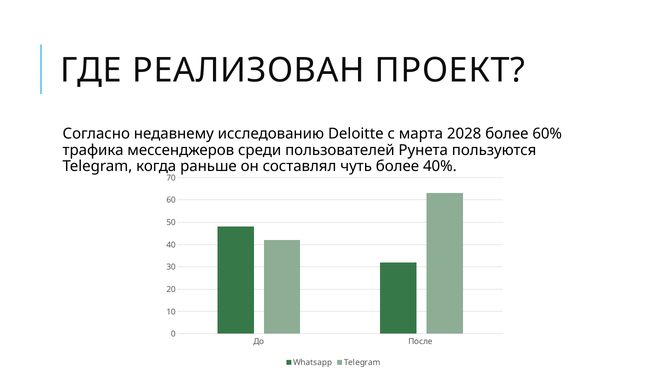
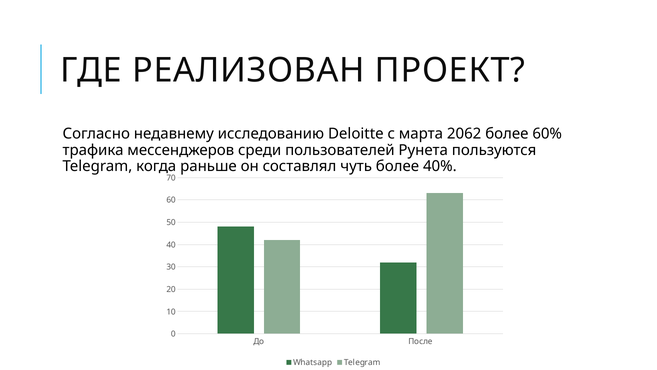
2028: 2028 -> 2062
